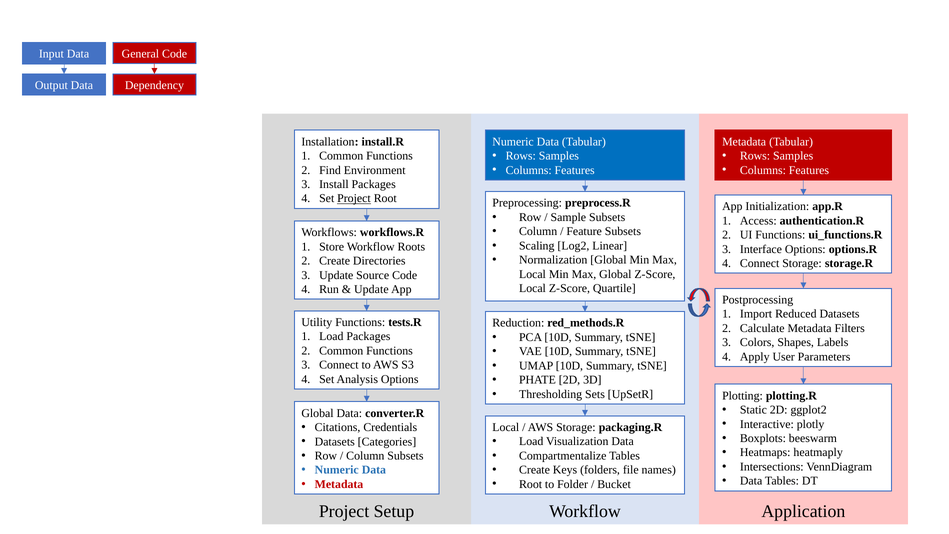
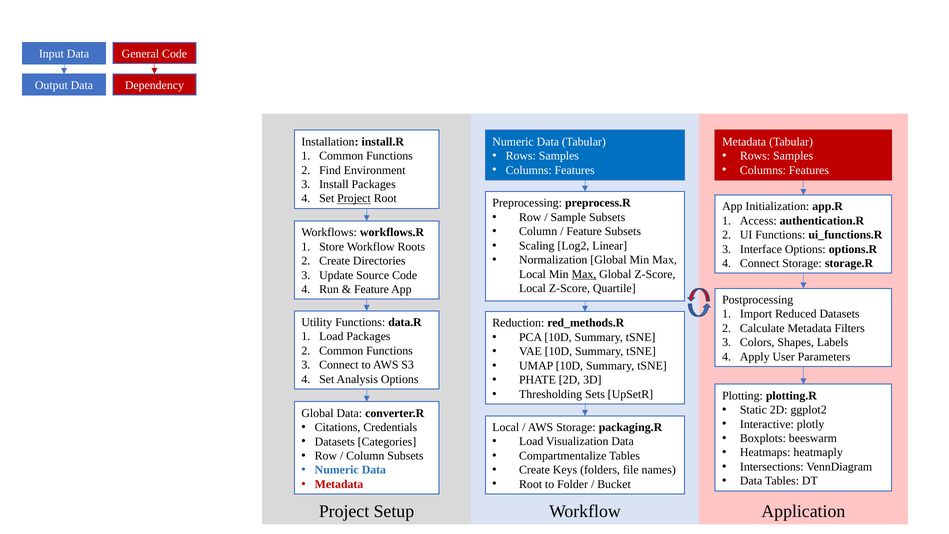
Max at (584, 274) underline: none -> present
Update at (371, 289): Update -> Feature
tests.R: tests.R -> data.R
